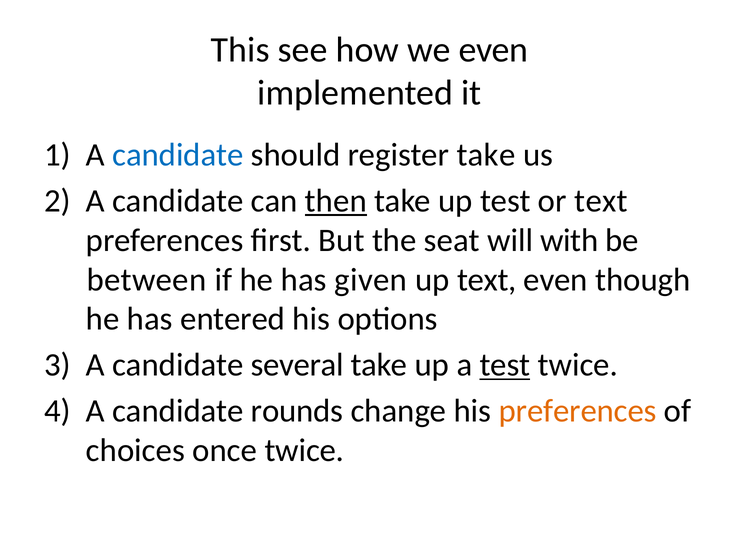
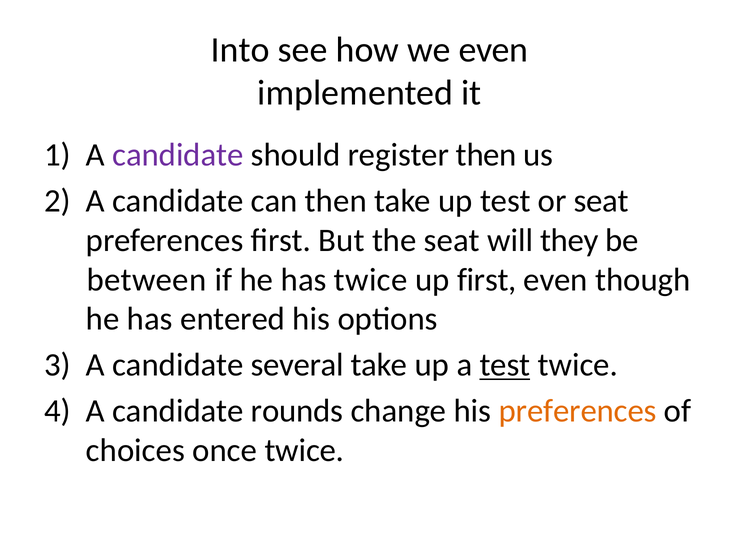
This: This -> Into
candidate at (178, 155) colour: blue -> purple
register take: take -> then
then at (336, 201) underline: present -> none
or text: text -> seat
with: with -> they
has given: given -> twice
up text: text -> first
